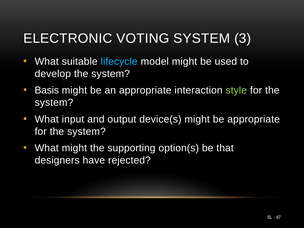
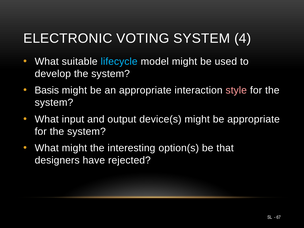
3: 3 -> 4
style colour: light green -> pink
supporting: supporting -> interesting
